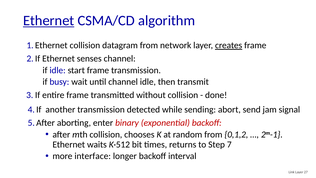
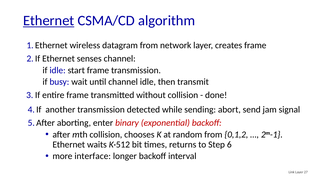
collision at (85, 45): collision -> wireless
creates underline: present -> none
7: 7 -> 6
